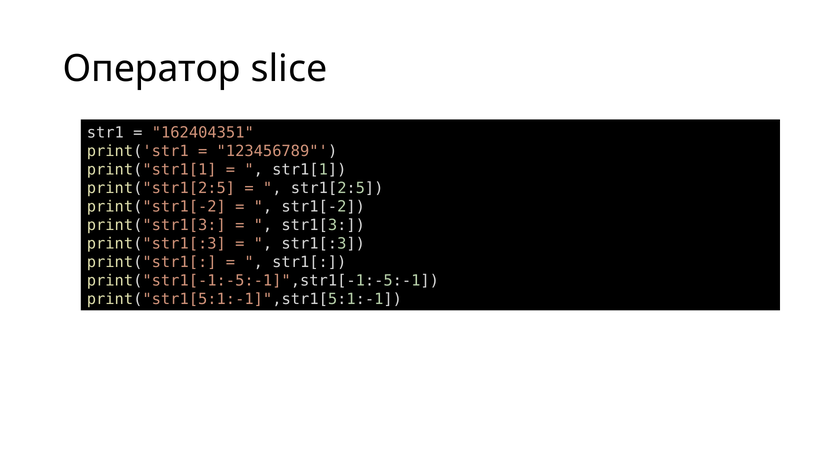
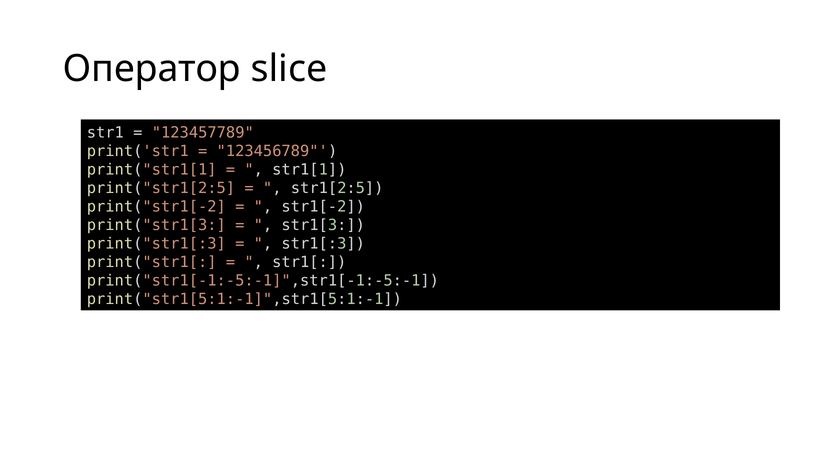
162404351: 162404351 -> 123457789
